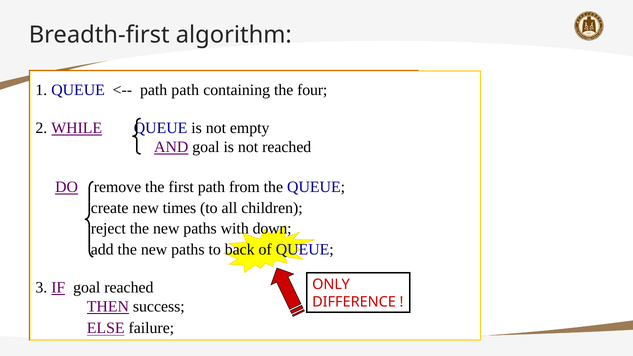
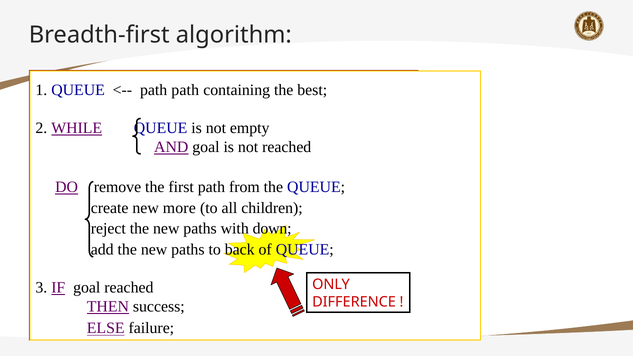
four: four -> best
times: times -> more
